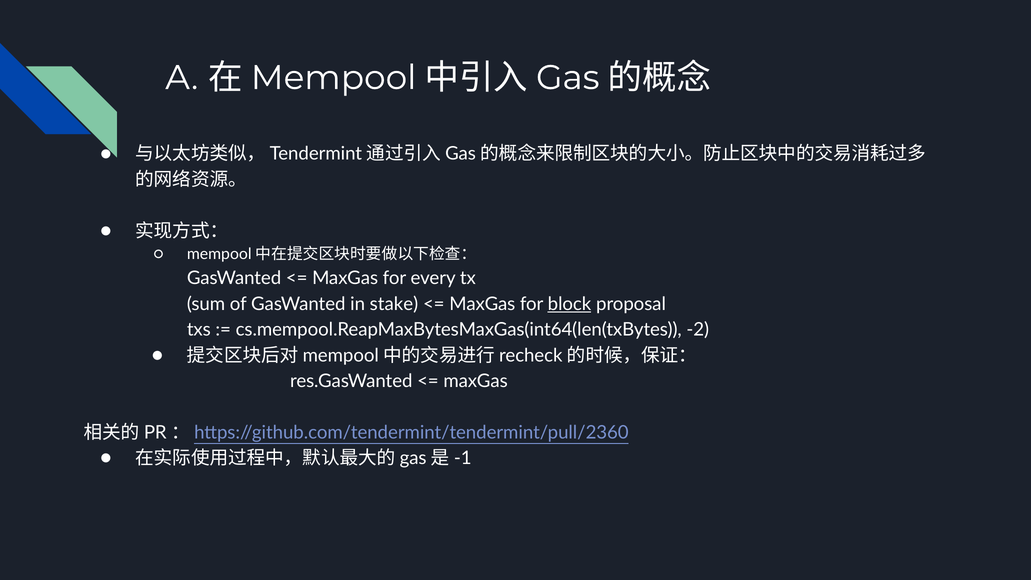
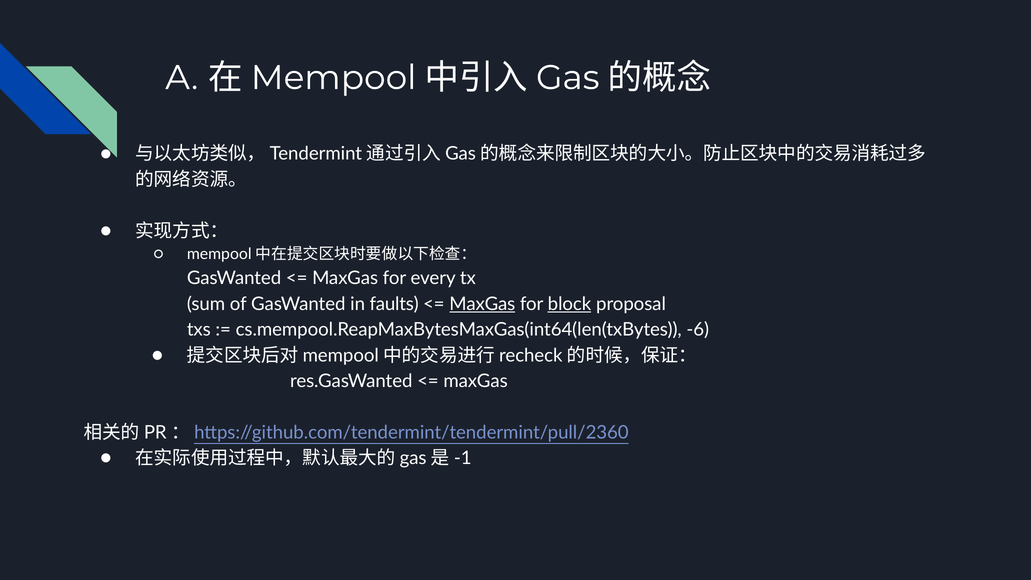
stake: stake -> faults
MaxGas at (482, 304) underline: none -> present
-2: -2 -> -6
